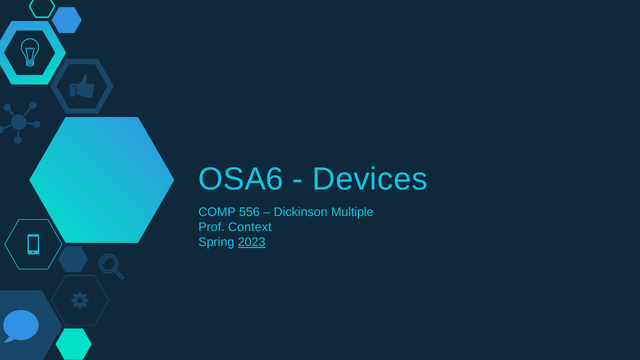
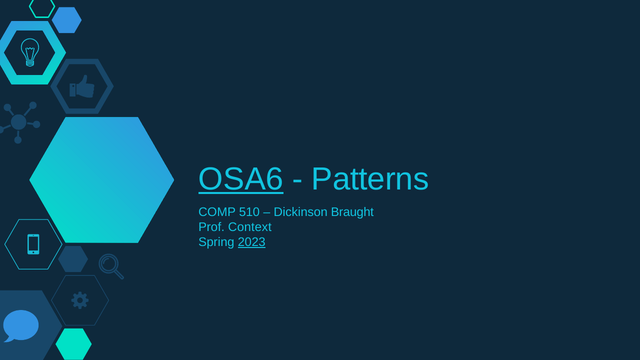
OSA6 underline: none -> present
Devices: Devices -> Patterns
556: 556 -> 510
Multiple: Multiple -> Braught
